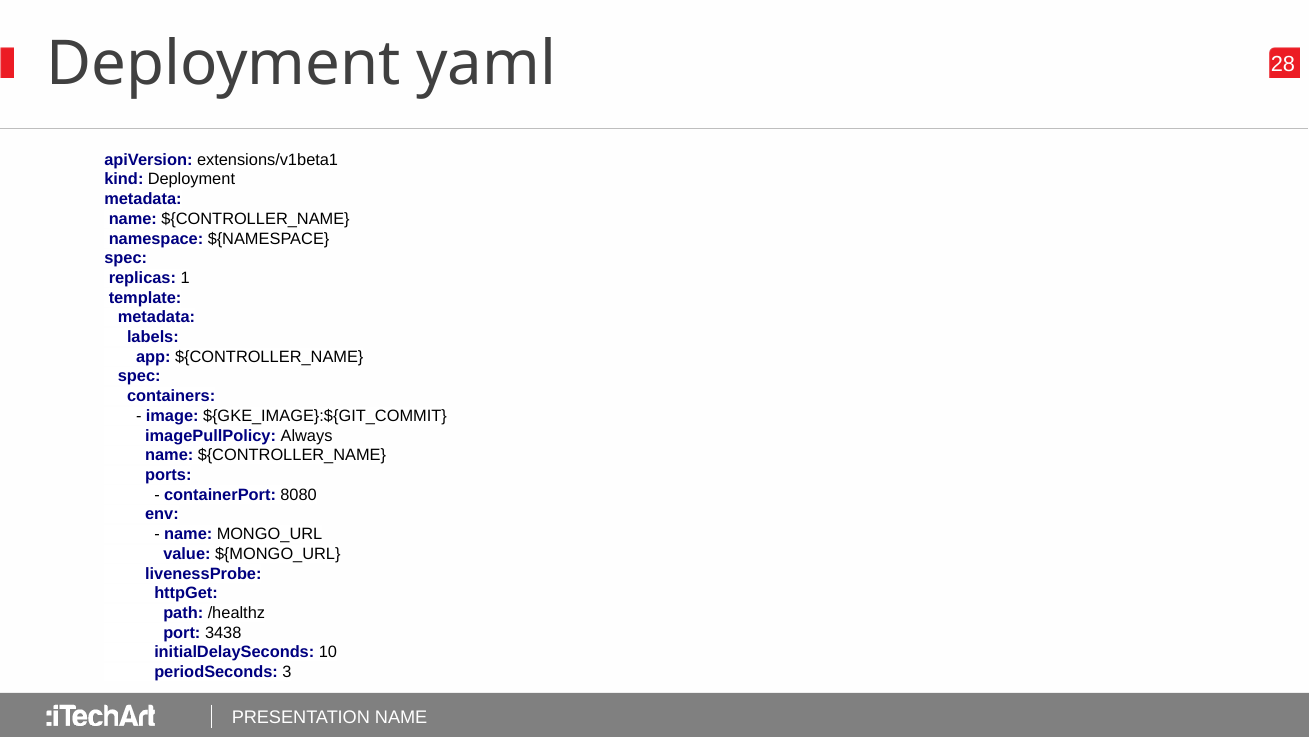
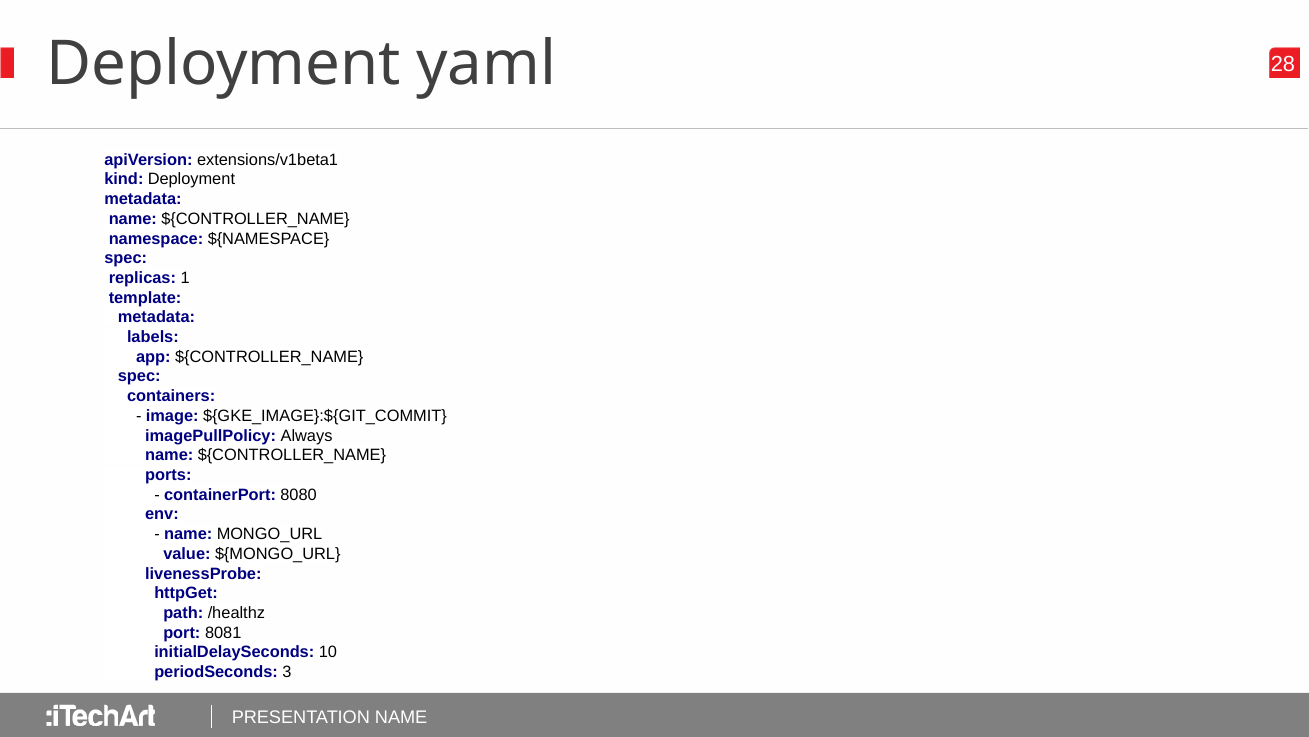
3438: 3438 -> 8081
